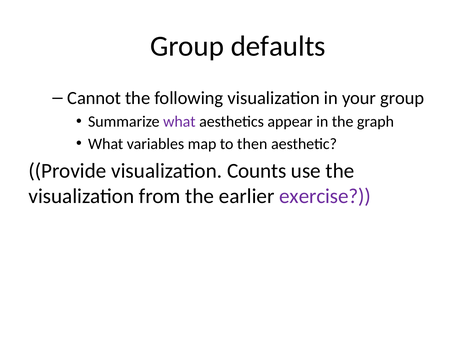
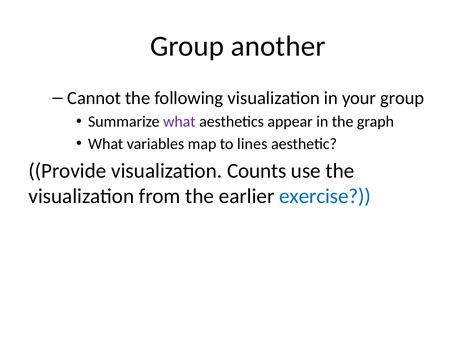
defaults: defaults -> another
then: then -> lines
exercise colour: purple -> blue
